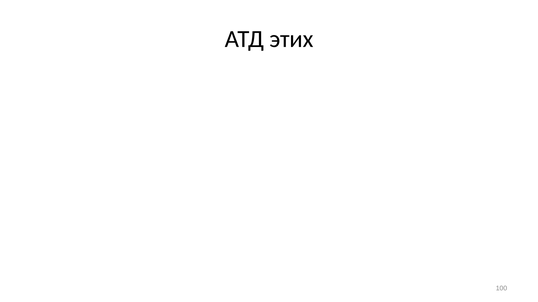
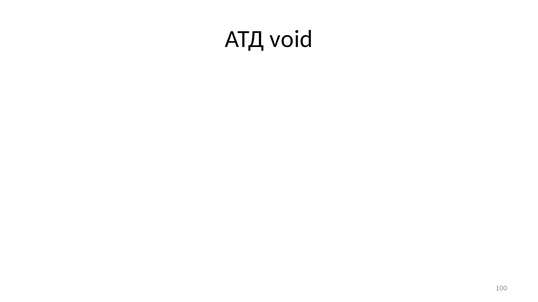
этих: этих -> void
